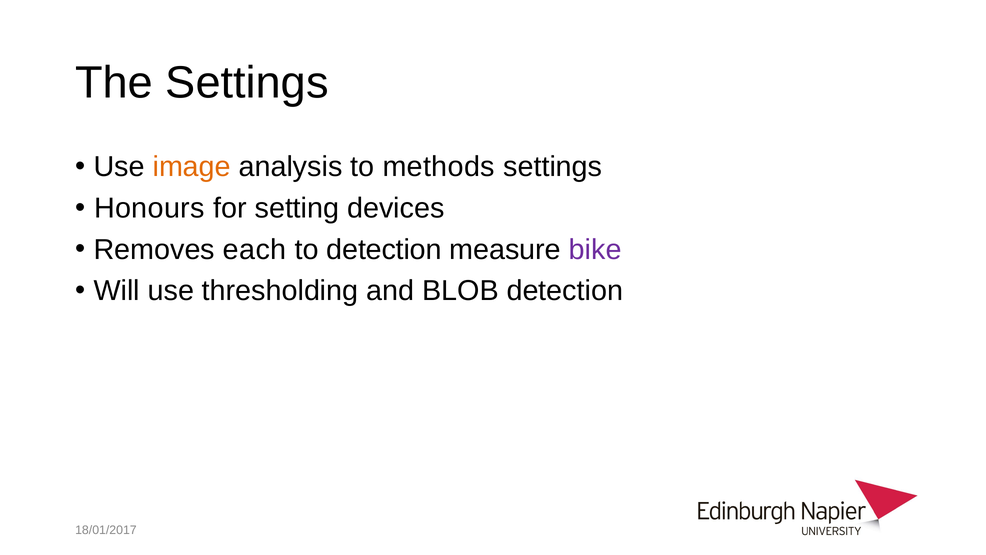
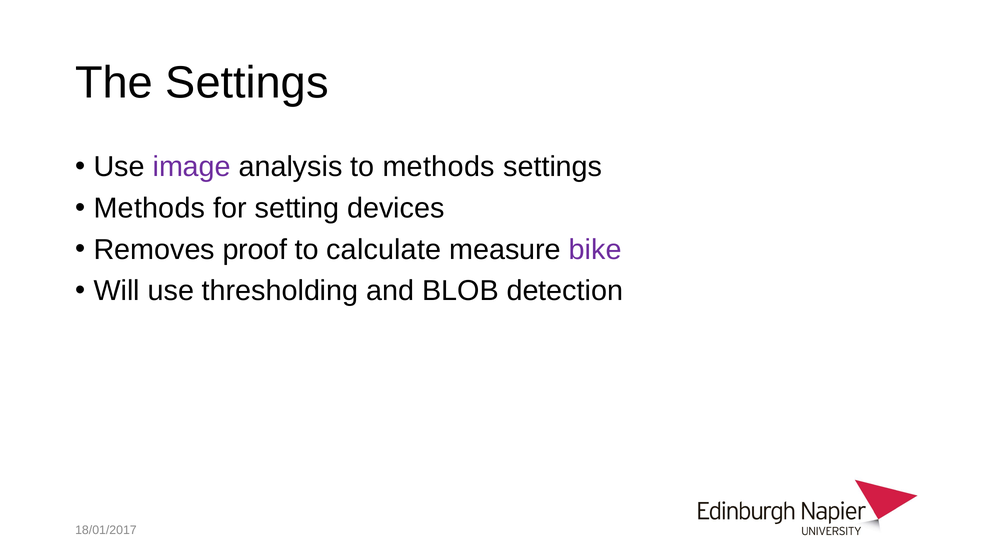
image colour: orange -> purple
Honours at (149, 208): Honours -> Methods
each: each -> proof
to detection: detection -> calculate
